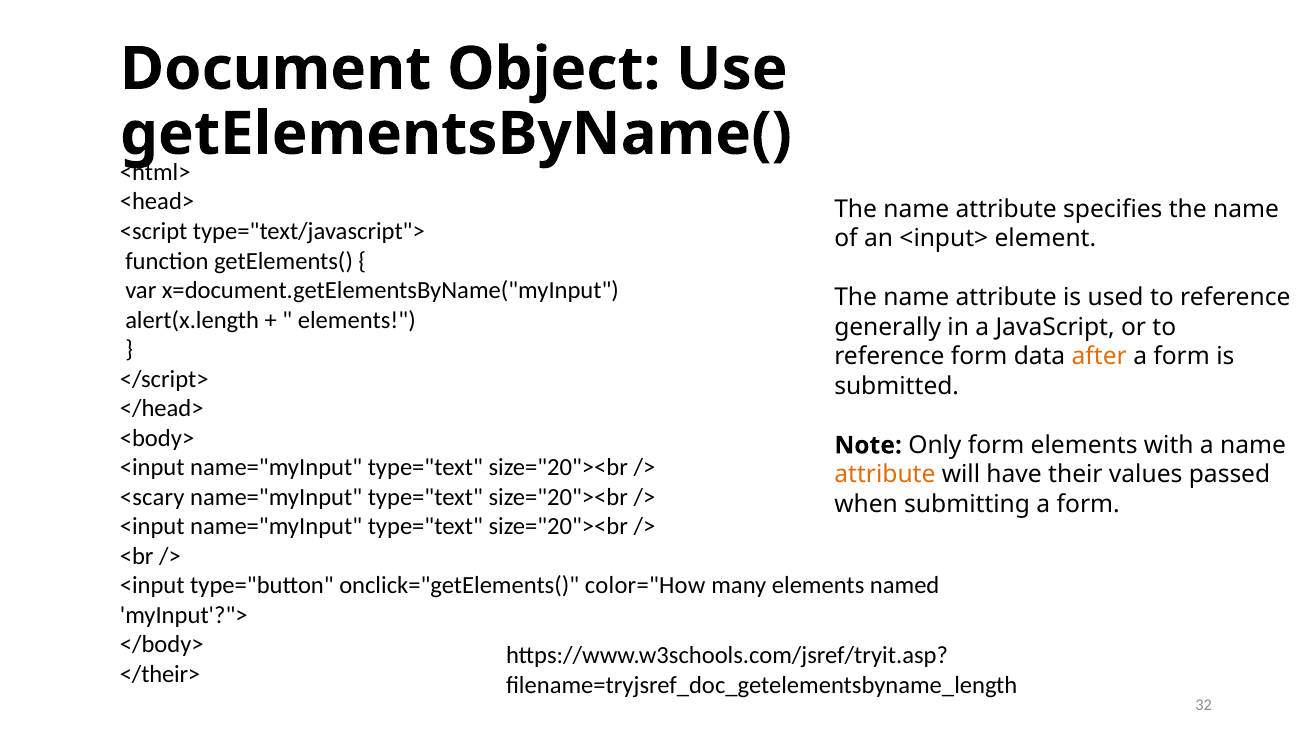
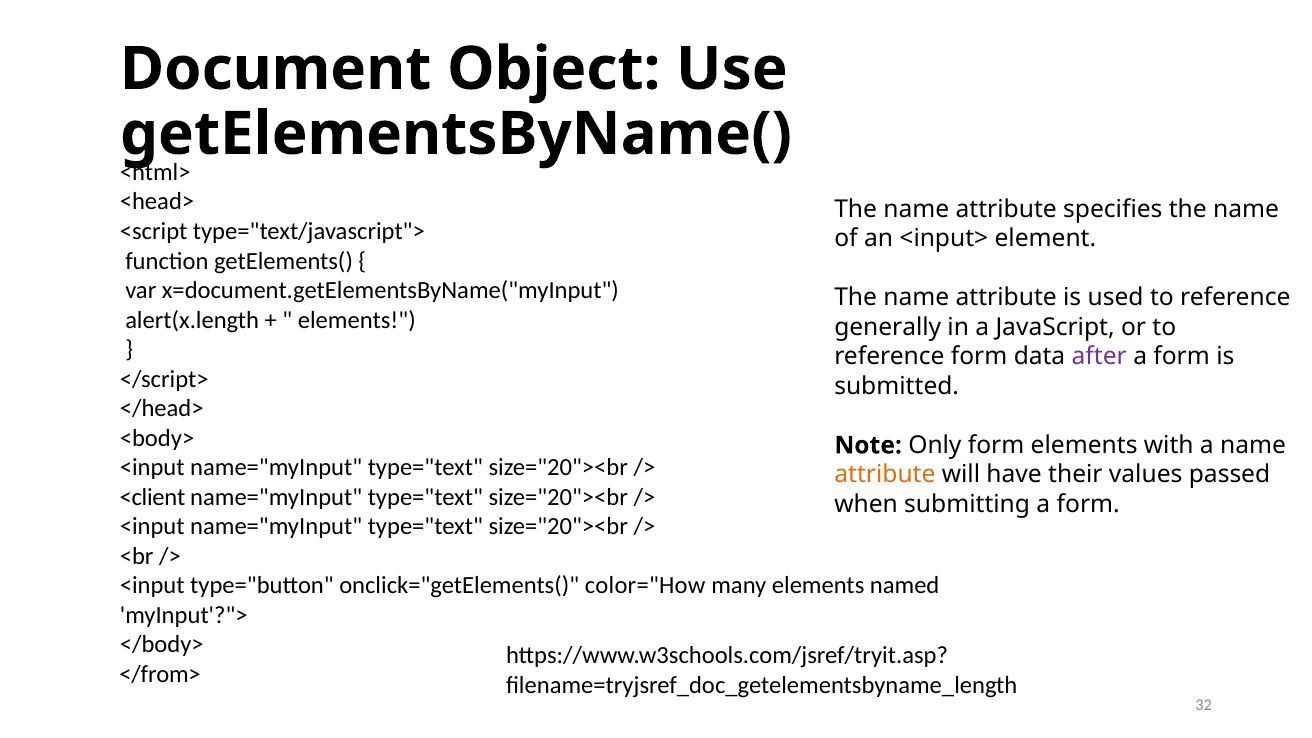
after colour: orange -> purple
<scary: <scary -> <client
</their>: </their> -> </from>
